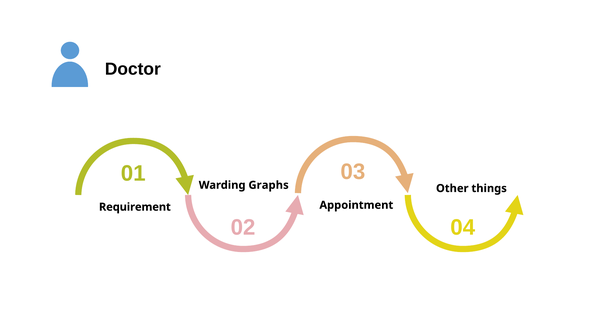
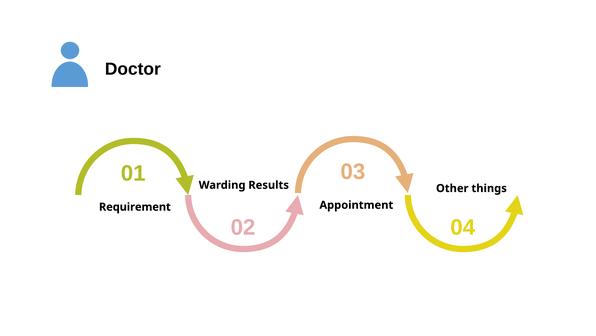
Graphs: Graphs -> Results
